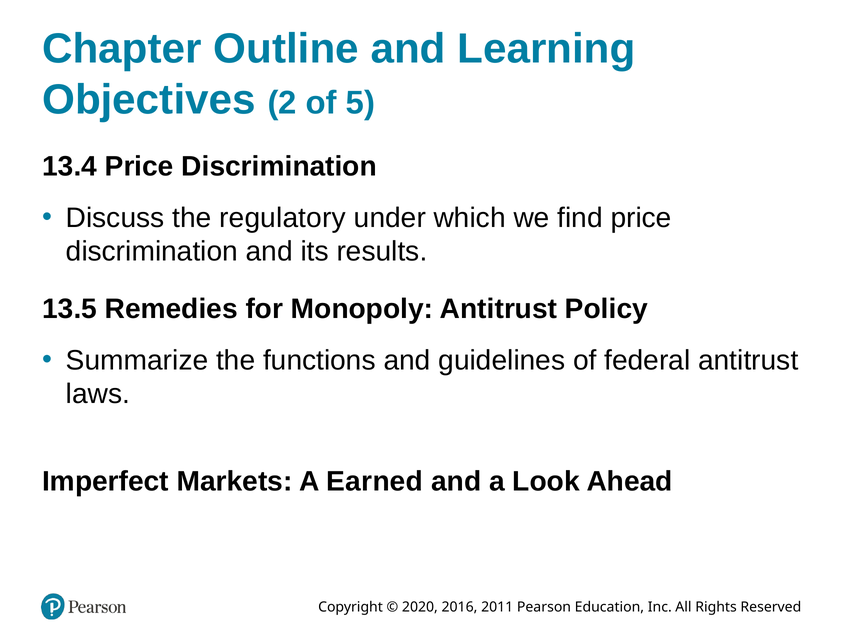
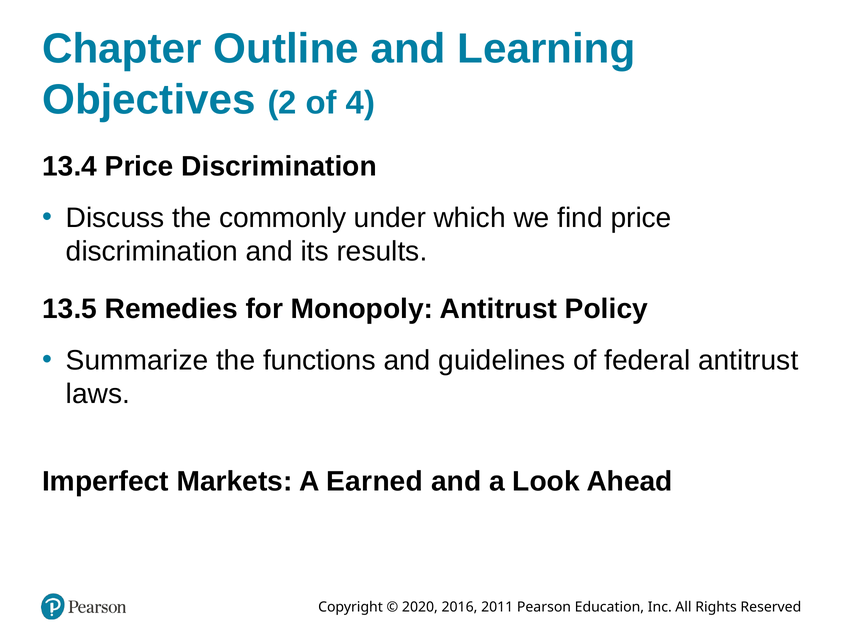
5: 5 -> 4
regulatory: regulatory -> commonly
